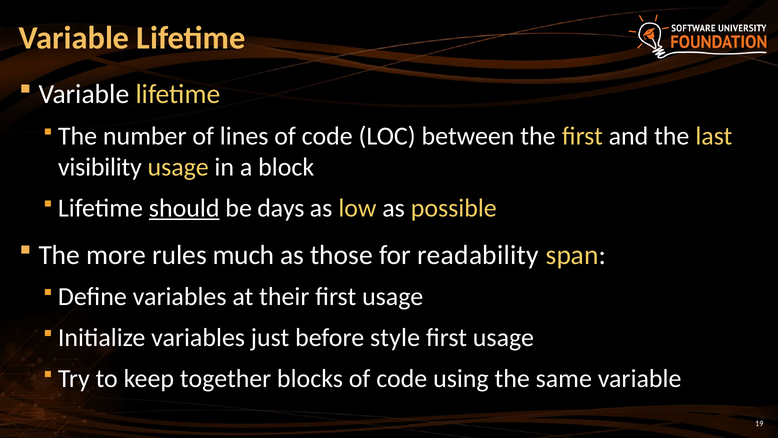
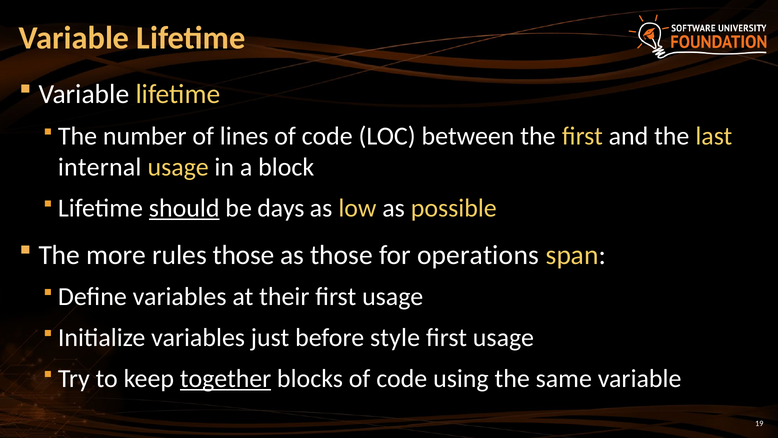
visibility: visibility -> internal
rules much: much -> those
readability: readability -> operations
together underline: none -> present
